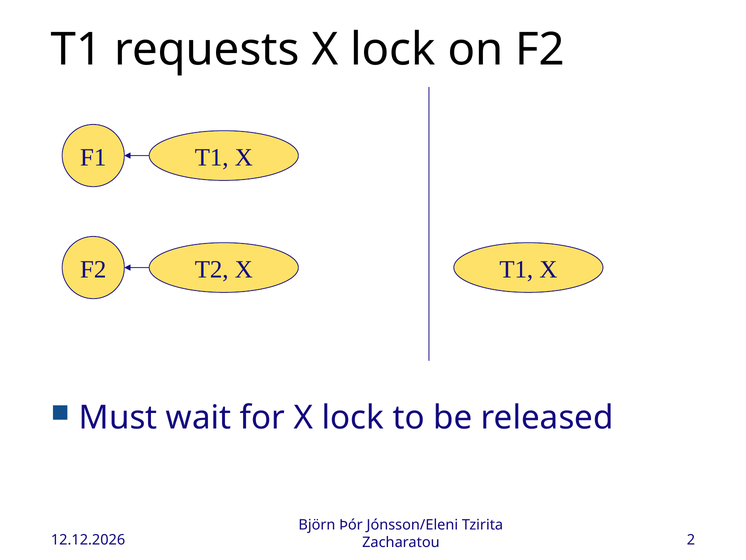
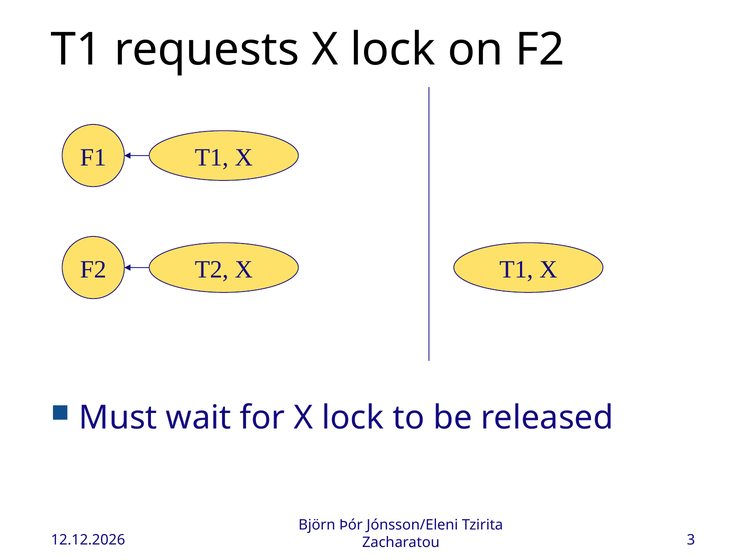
2: 2 -> 3
